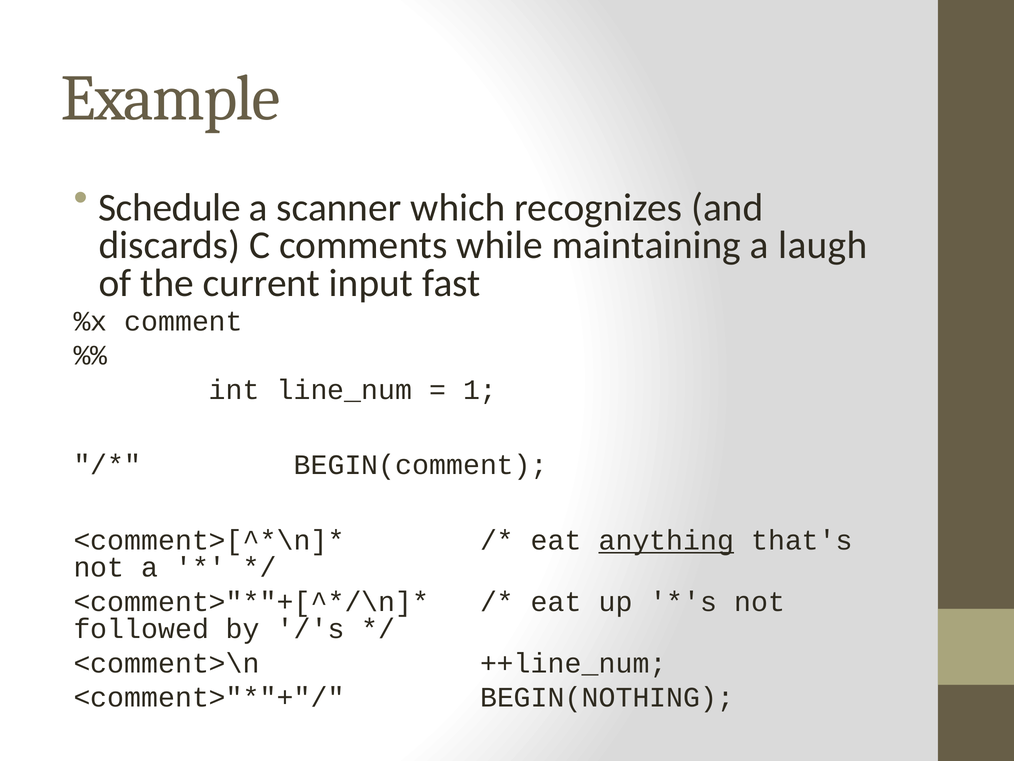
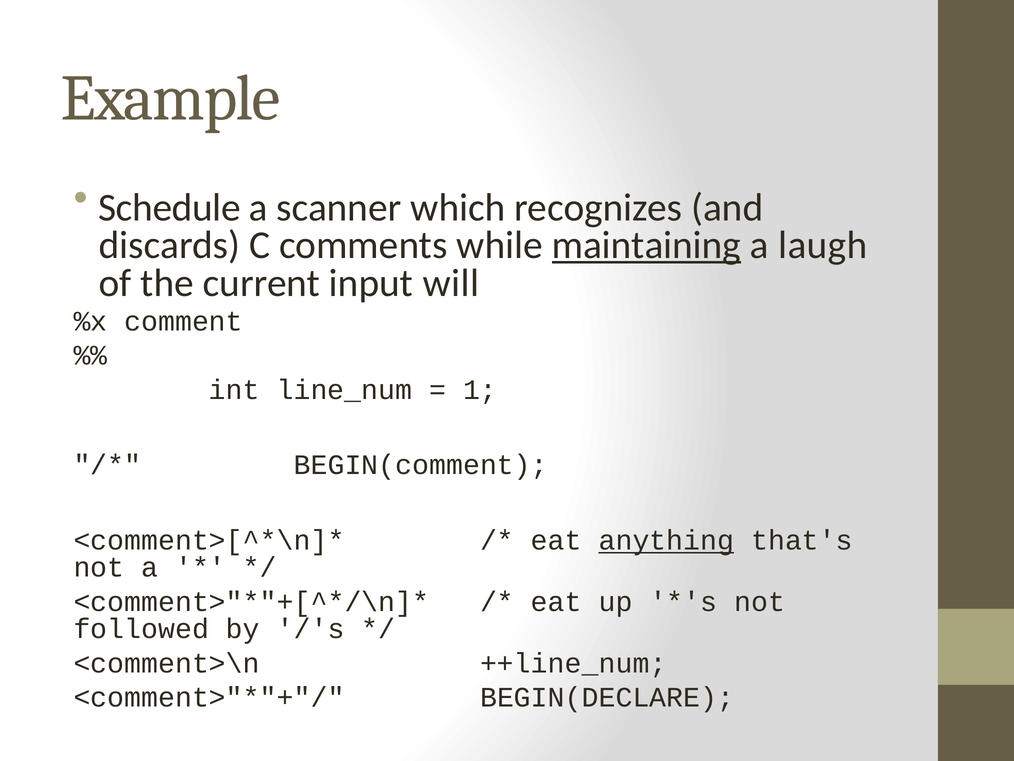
maintaining underline: none -> present
fast: fast -> will
BEGIN(NOTHING: BEGIN(NOTHING -> BEGIN(DECLARE
